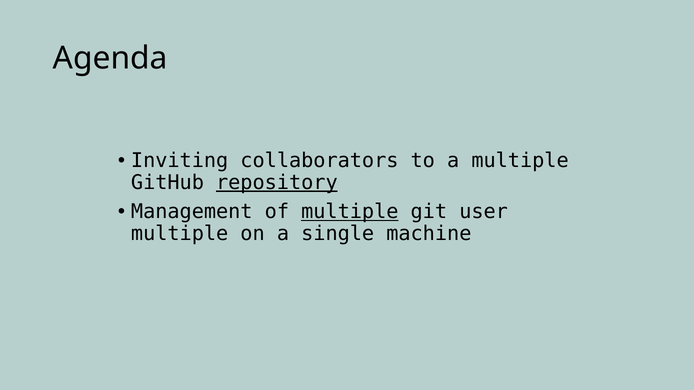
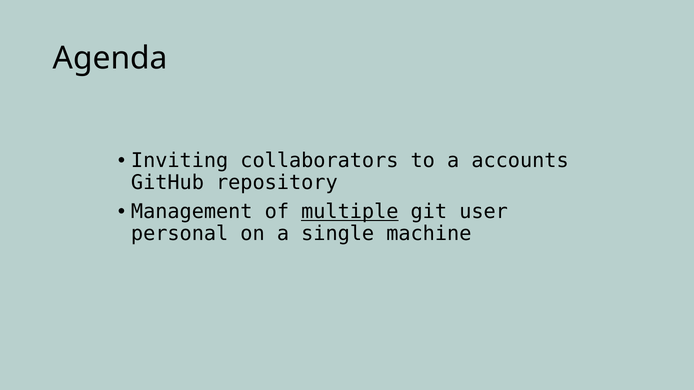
a multiple: multiple -> accounts
repository underline: present -> none
multiple at (180, 234): multiple -> personal
